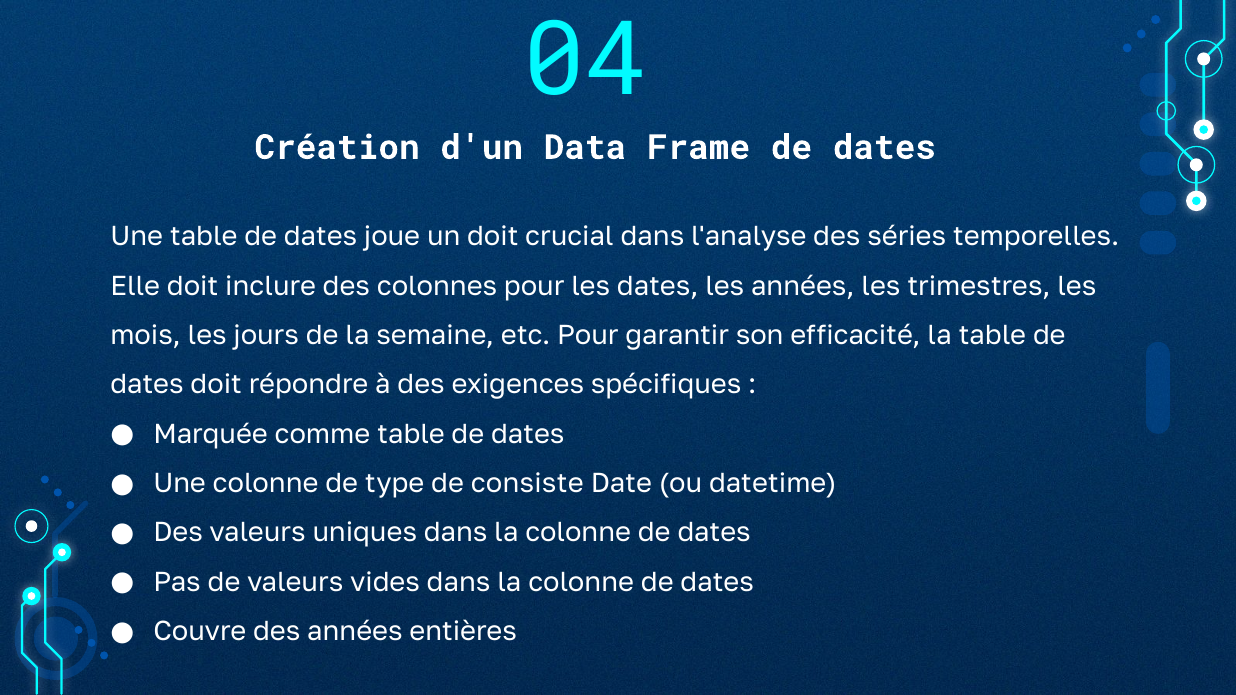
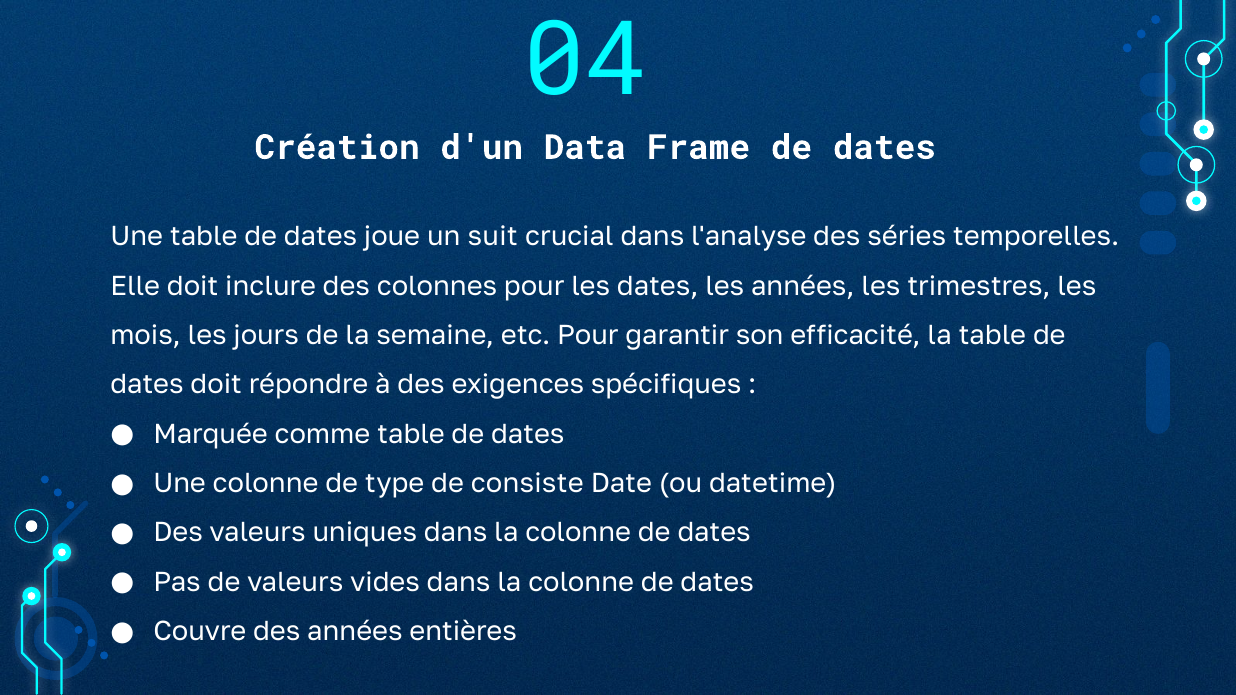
un doit: doit -> suit
